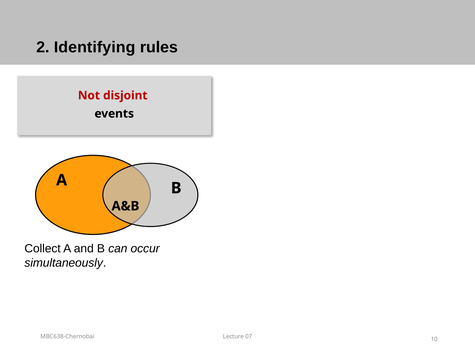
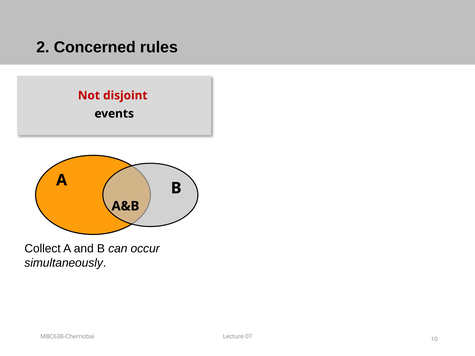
Identifying: Identifying -> Concerned
